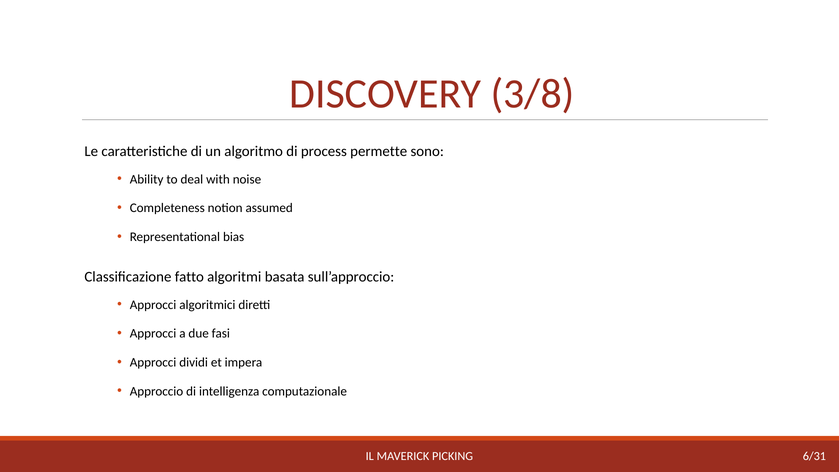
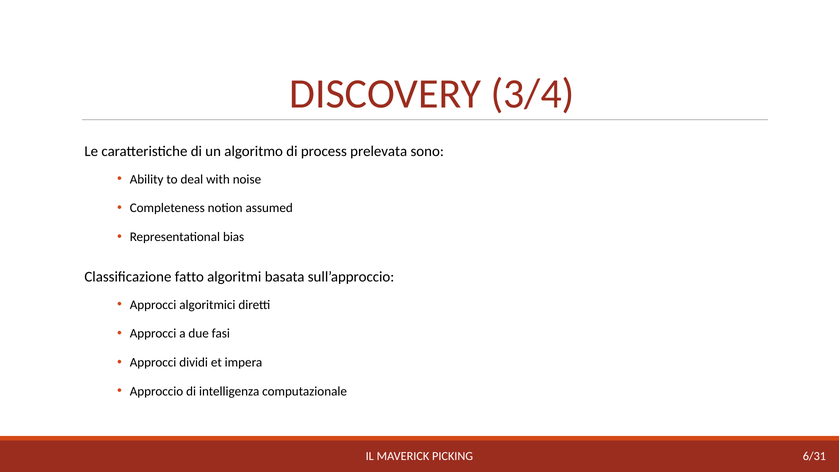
3/8: 3/8 -> 3/4
permette: permette -> prelevata
